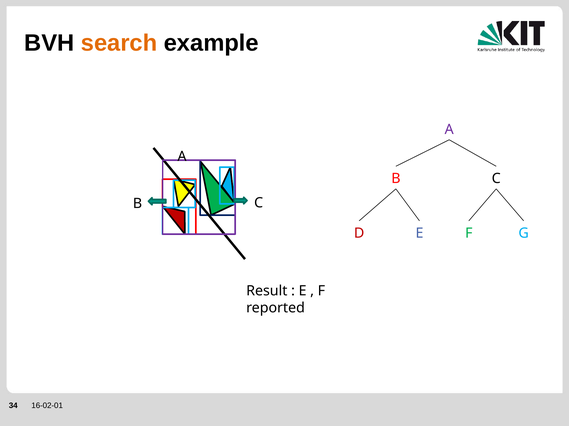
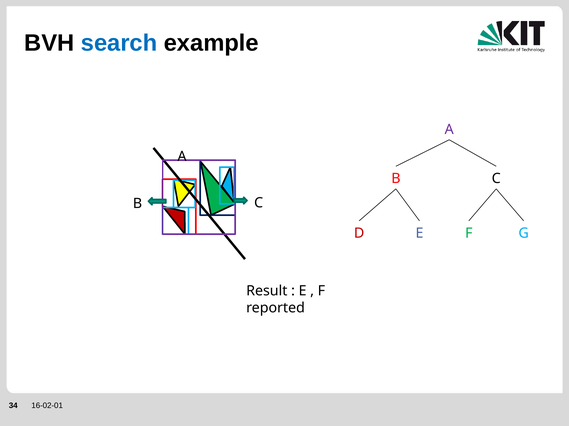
search colour: orange -> blue
